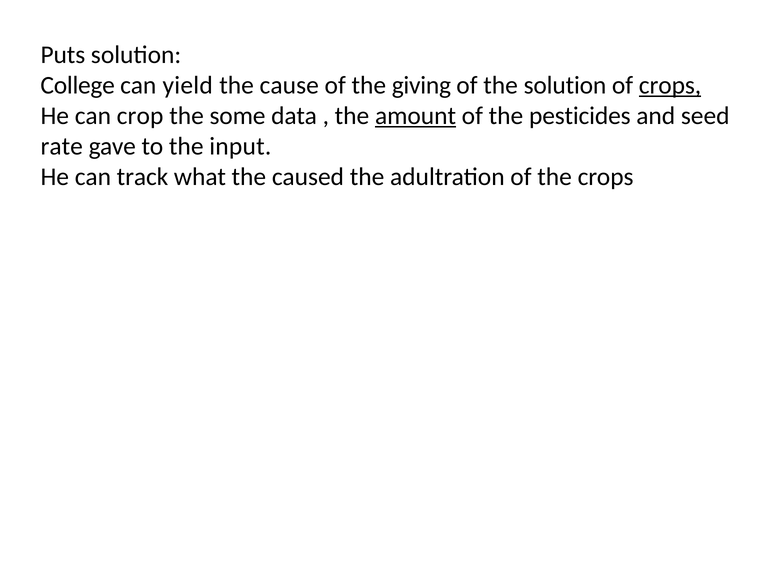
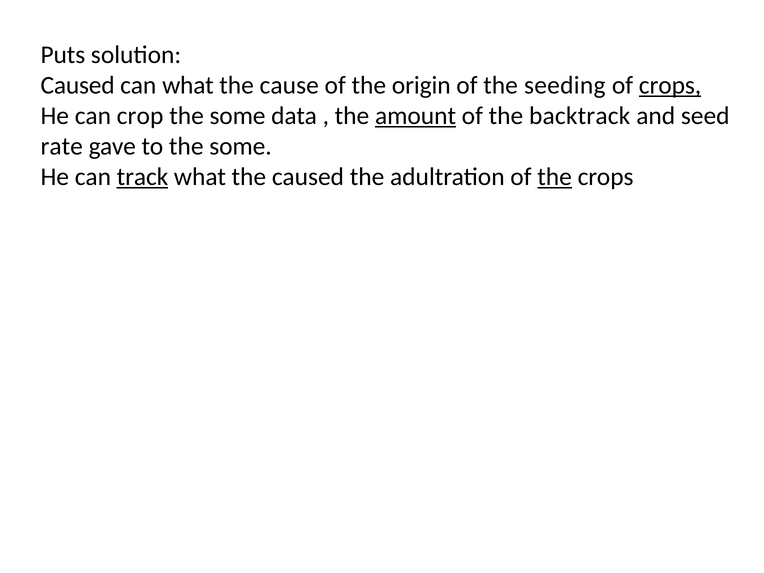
College at (78, 85): College -> Caused
can yield: yield -> what
giving: giving -> origin
the solution: solution -> seeding
pesticides: pesticides -> backtrack
to the input: input -> some
track underline: none -> present
the at (555, 177) underline: none -> present
